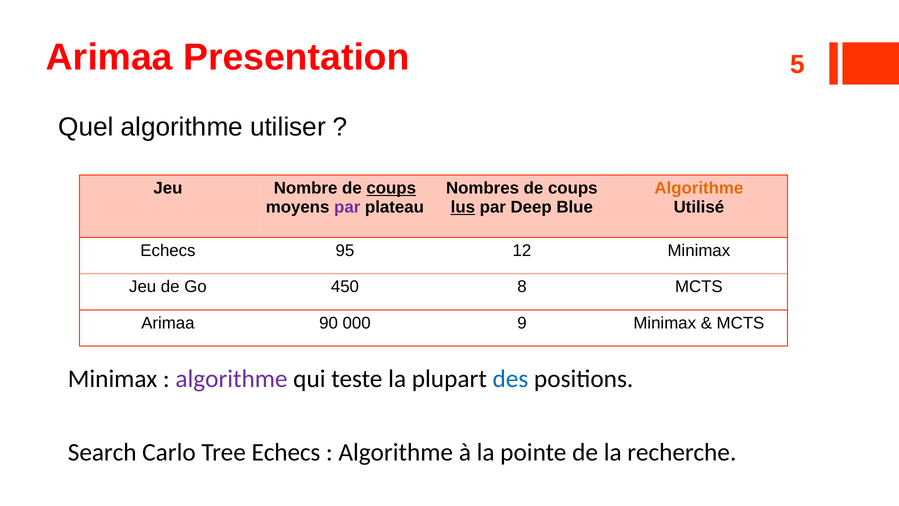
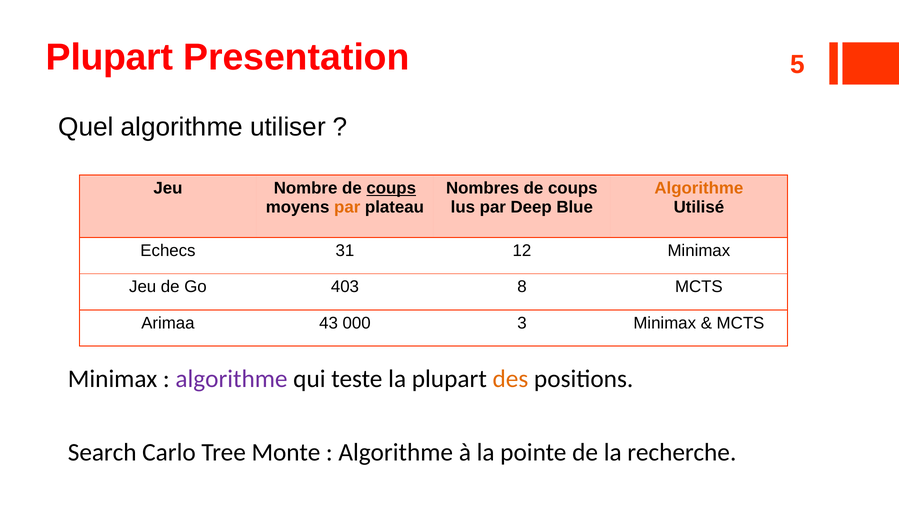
Arimaa at (109, 57): Arimaa -> Plupart
par at (347, 207) colour: purple -> orange
lus underline: present -> none
95: 95 -> 31
450: 450 -> 403
90: 90 -> 43
9: 9 -> 3
des colour: blue -> orange
Tree Echecs: Echecs -> Monte
